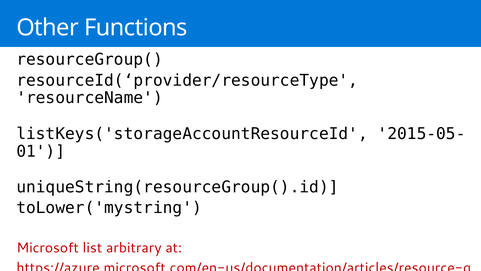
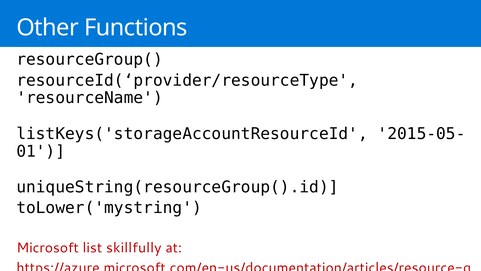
arbitrary: arbitrary -> skillfully
